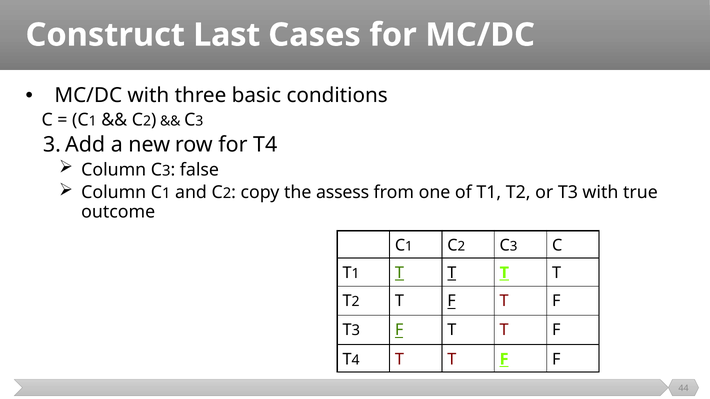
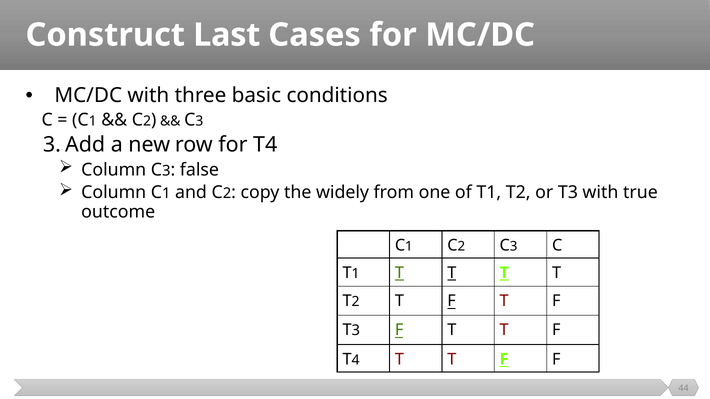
assess: assess -> widely
